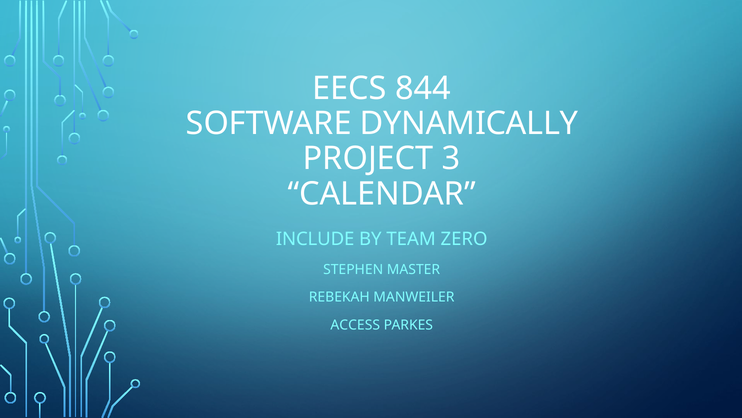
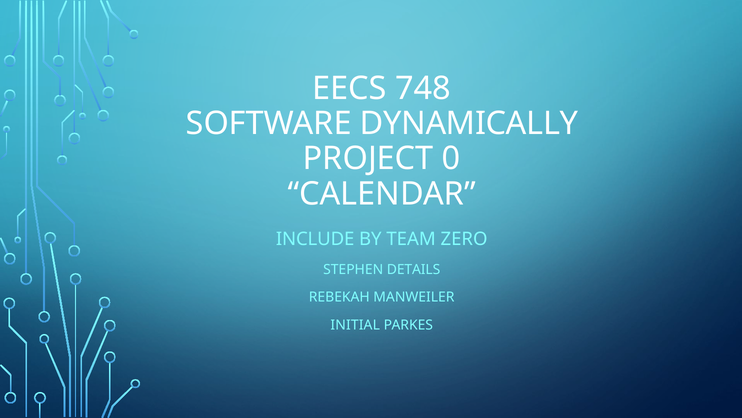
844: 844 -> 748
3: 3 -> 0
MASTER: MASTER -> DETAILS
ACCESS: ACCESS -> INITIAL
